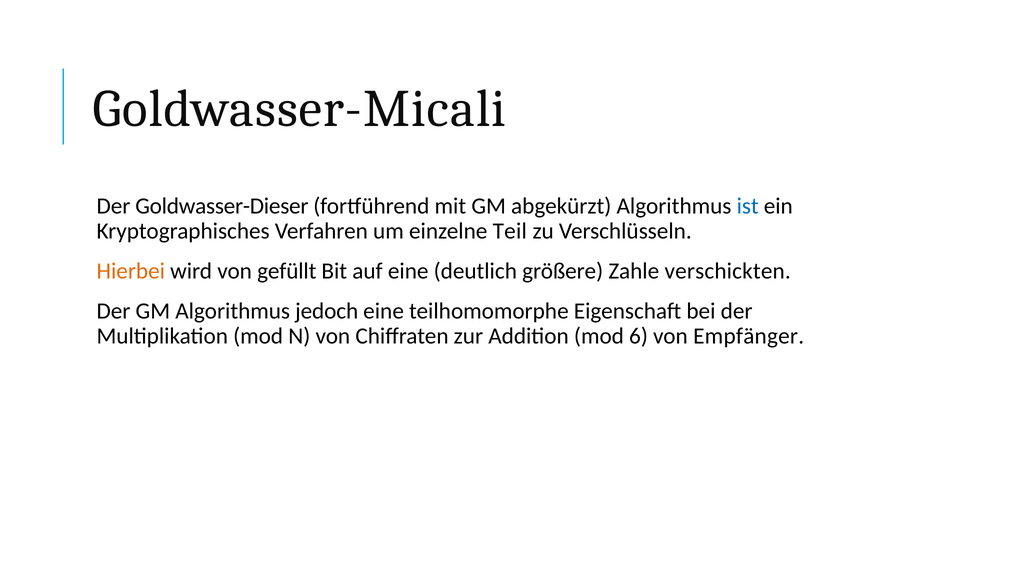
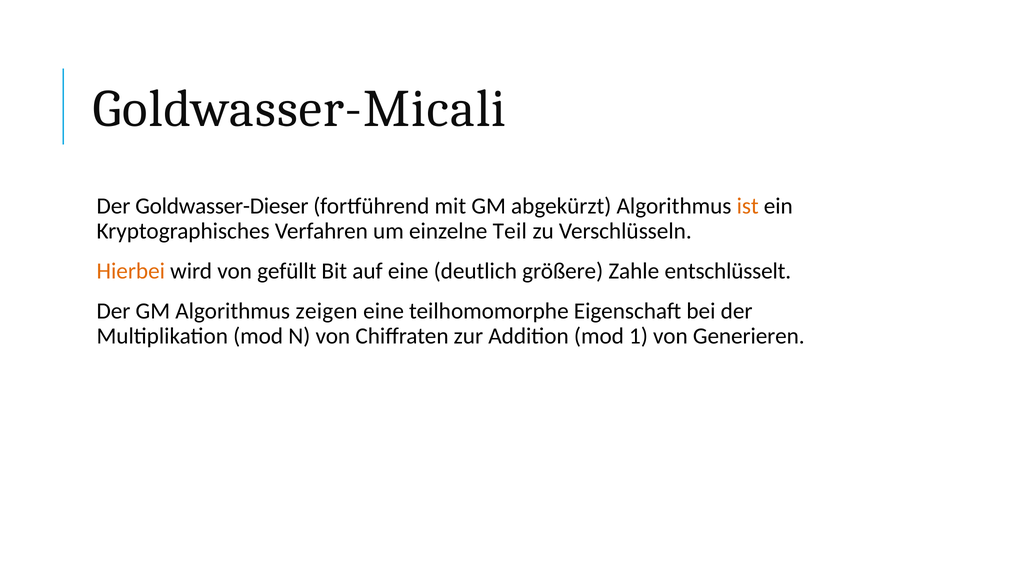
ist colour: blue -> orange
verschickten: verschickten -> entschlüsselt
jedoch: jedoch -> zeigen
6: 6 -> 1
Empfänger: Empfänger -> Generieren
